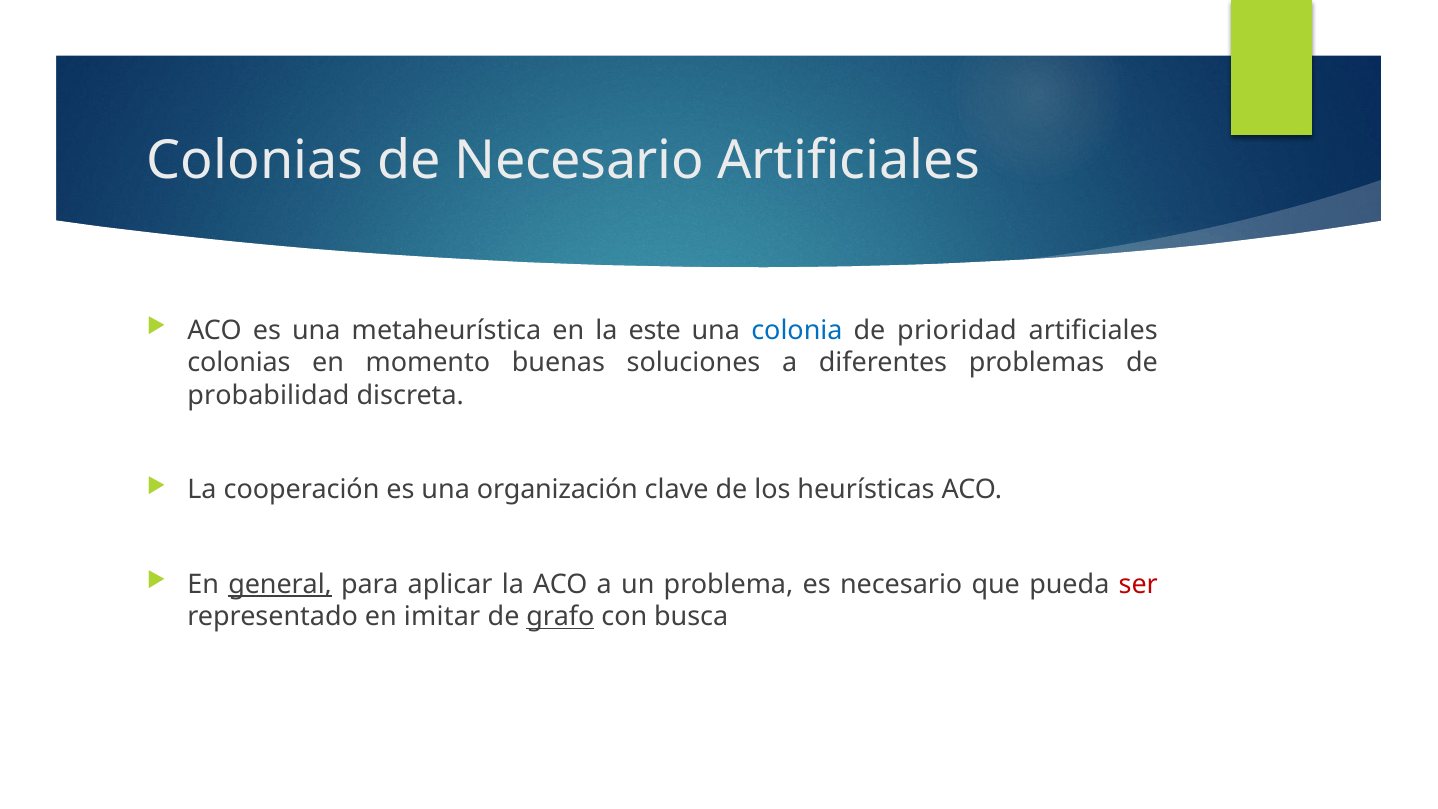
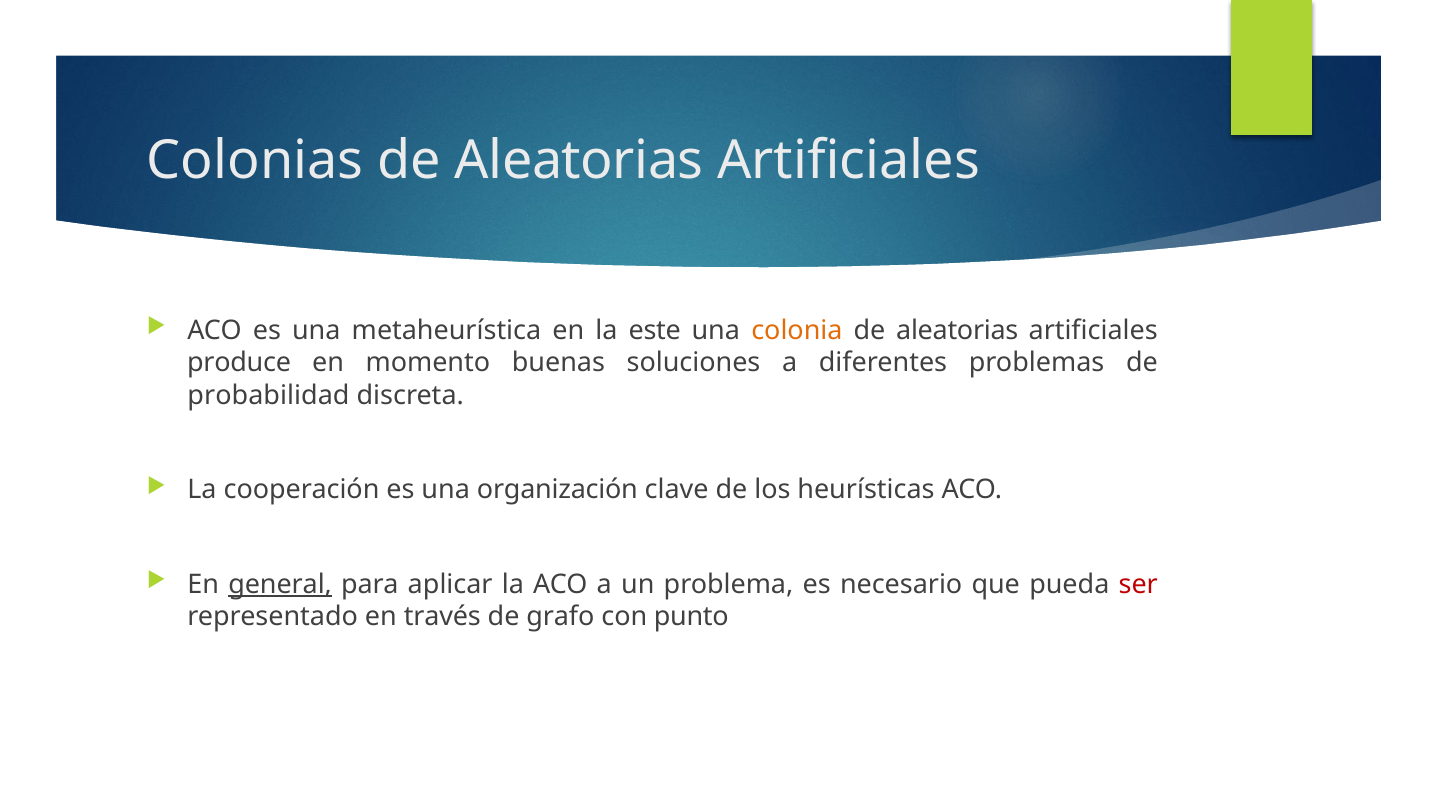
Colonias de Necesario: Necesario -> Aleatorias
colonia colour: blue -> orange
prioridad at (957, 331): prioridad -> aleatorias
colonias at (239, 363): colonias -> produce
imitar: imitar -> través
grafo underline: present -> none
busca: busca -> punto
